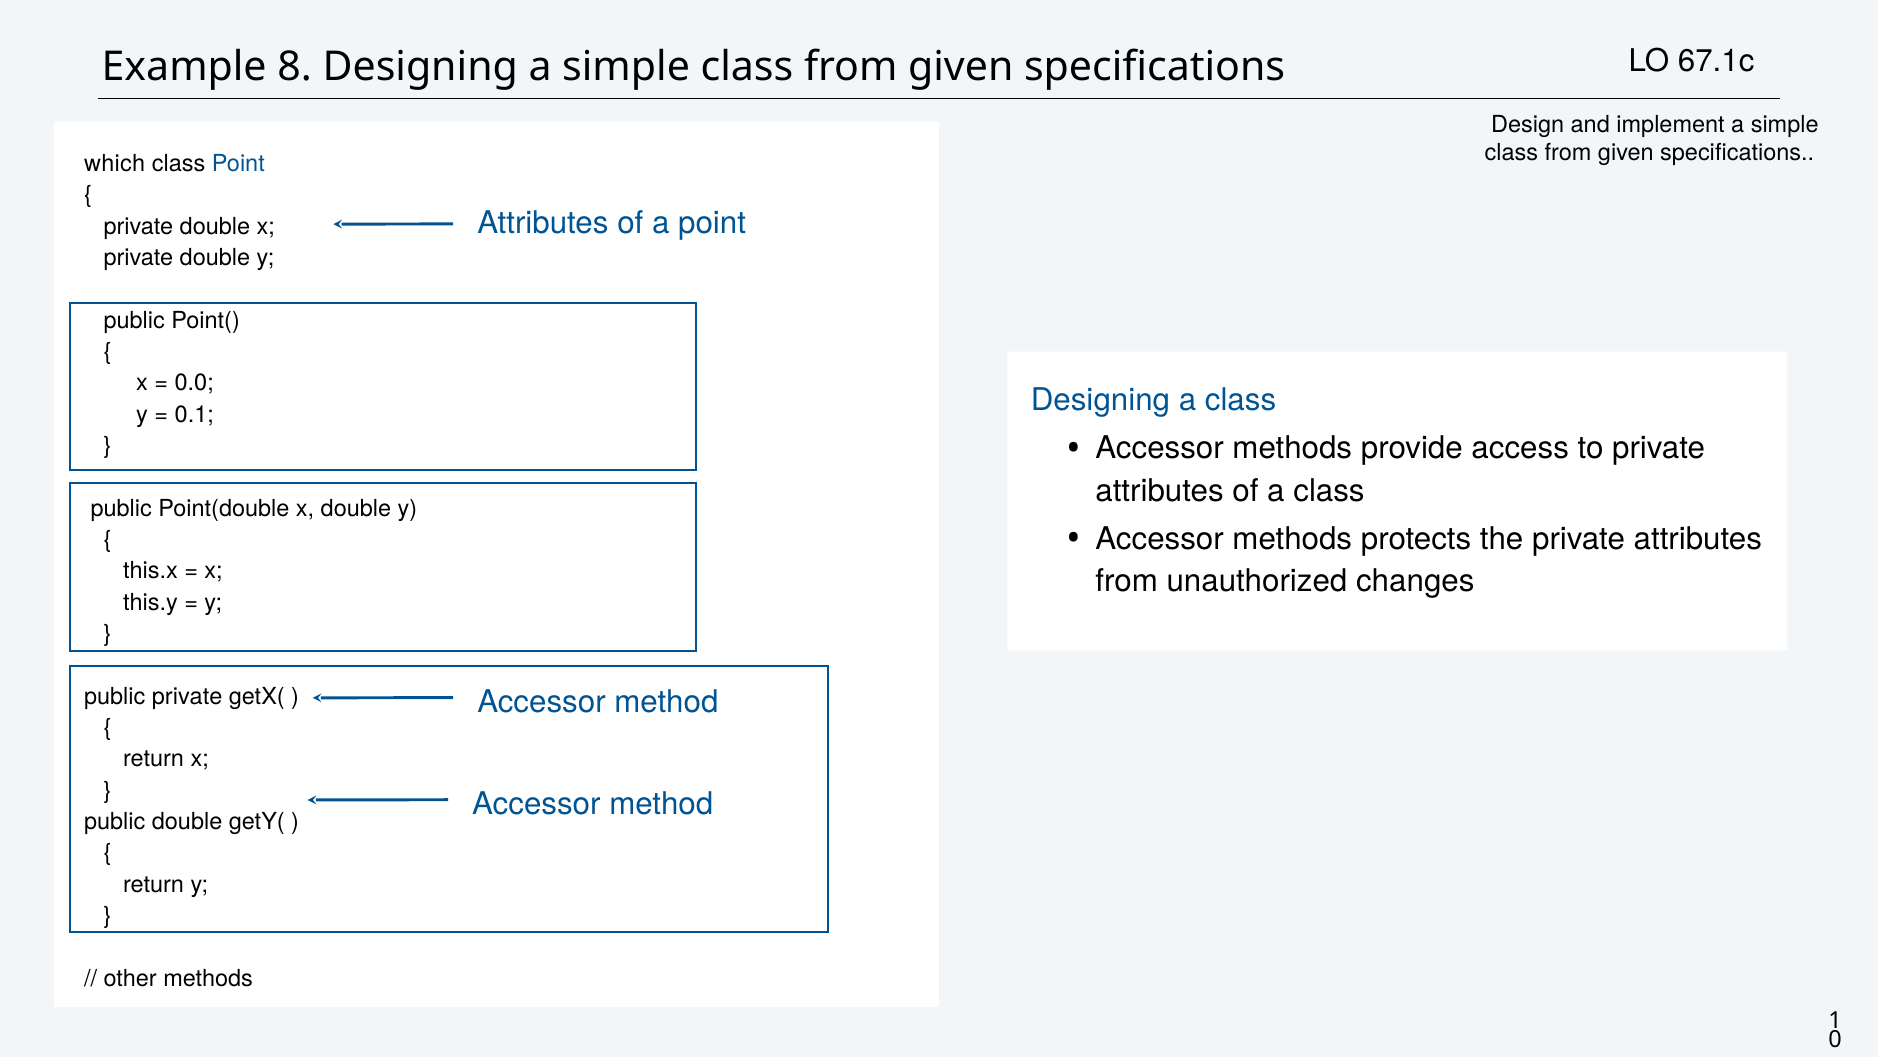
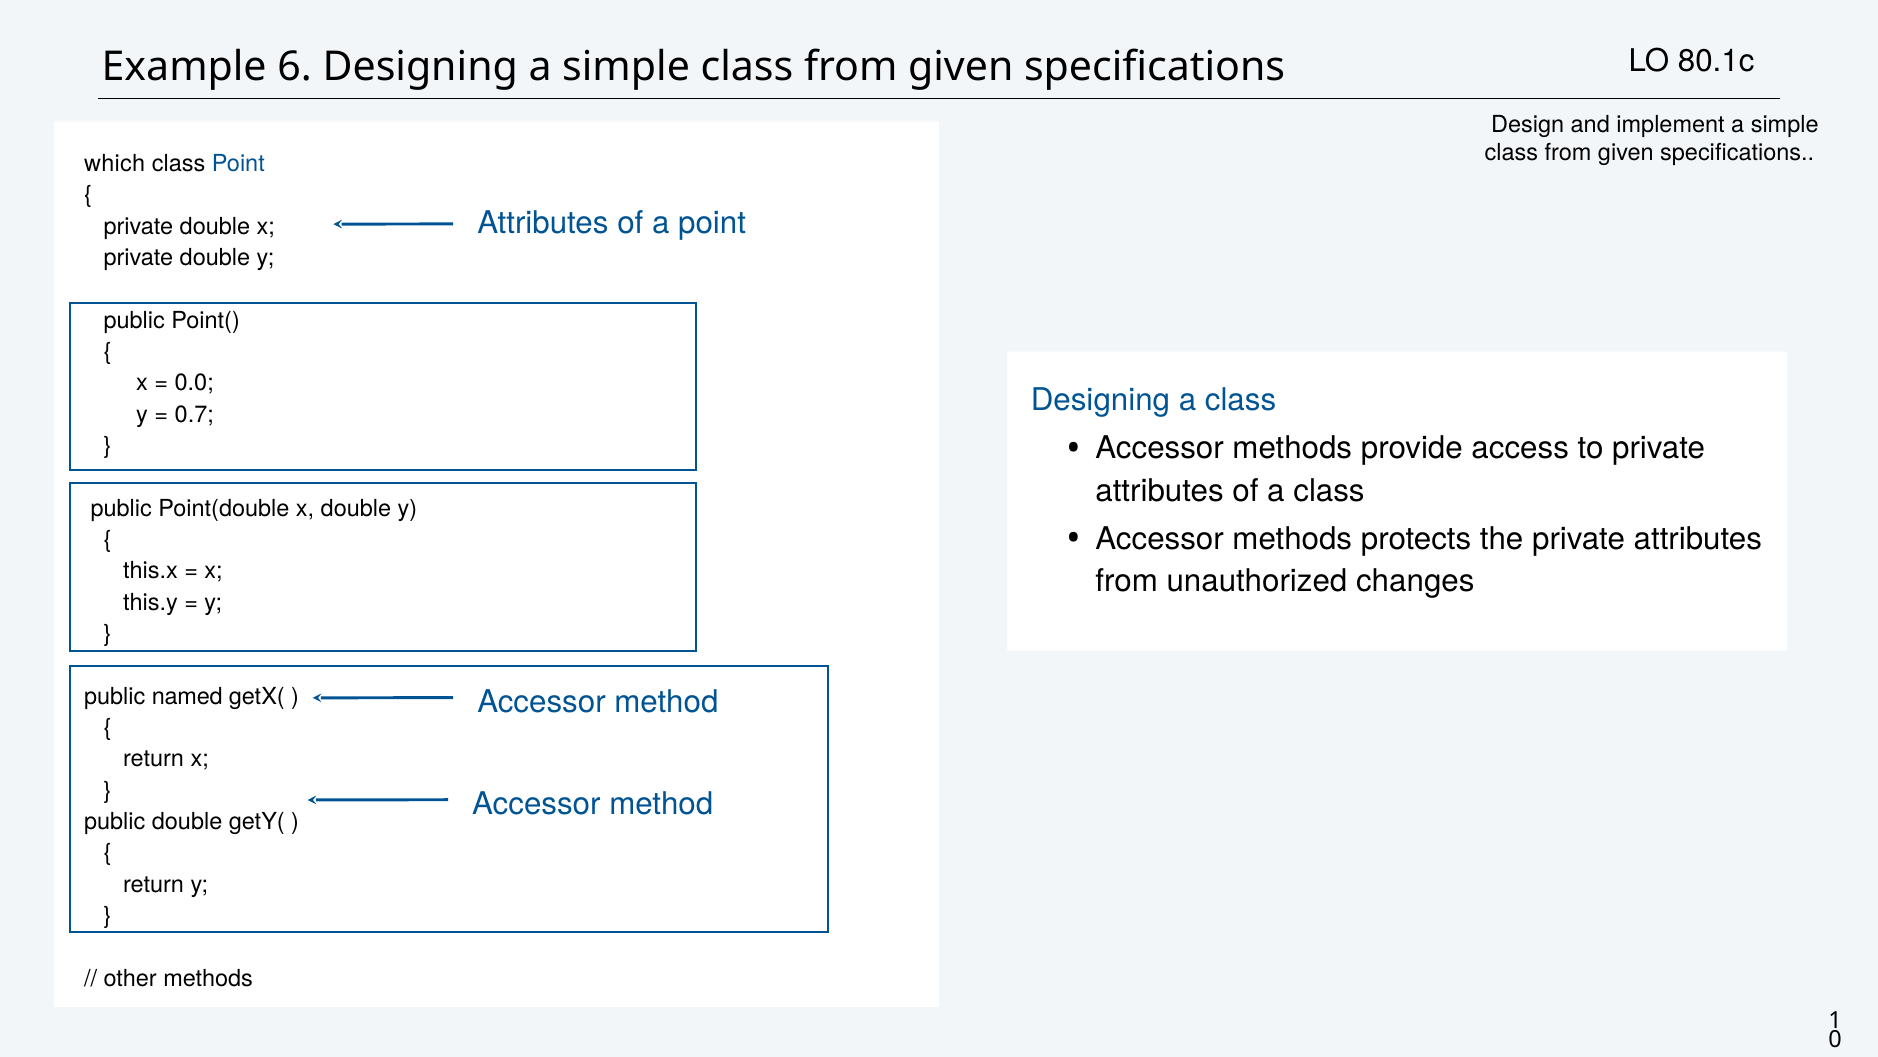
67.1c: 67.1c -> 80.1c
8: 8 -> 6
0.1: 0.1 -> 0.7
public private: private -> named
